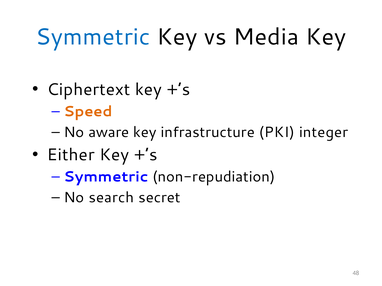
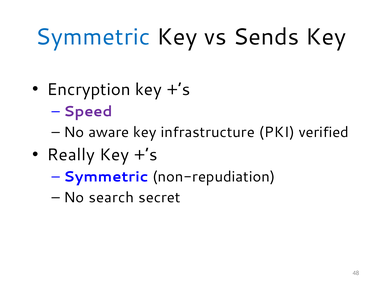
Media: Media -> Sends
Ciphertext: Ciphertext -> Encryption
Speed colour: orange -> purple
integer: integer -> verified
Either: Either -> Really
